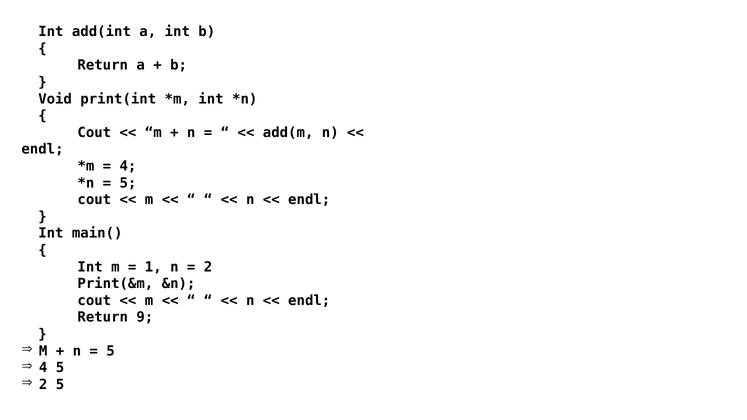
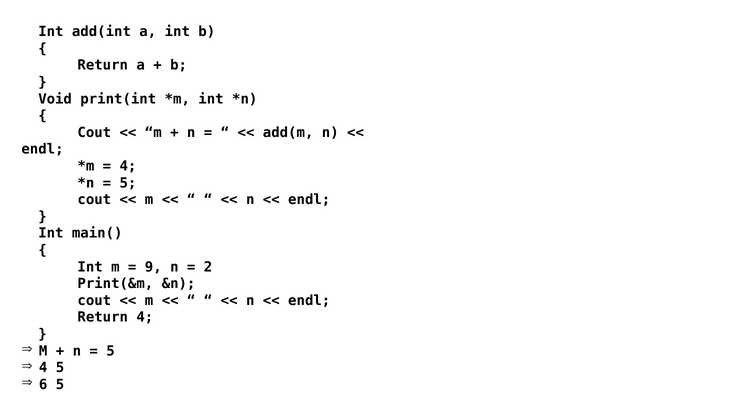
1: 1 -> 9
Return 9: 9 -> 4
2 at (43, 385): 2 -> 6
